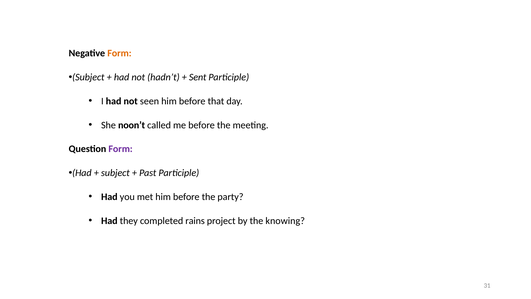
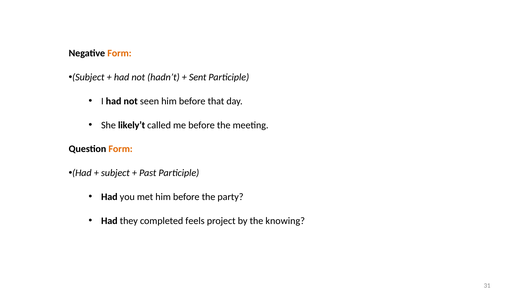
noon’t: noon’t -> likely’t
Form at (121, 149) colour: purple -> orange
rains: rains -> feels
